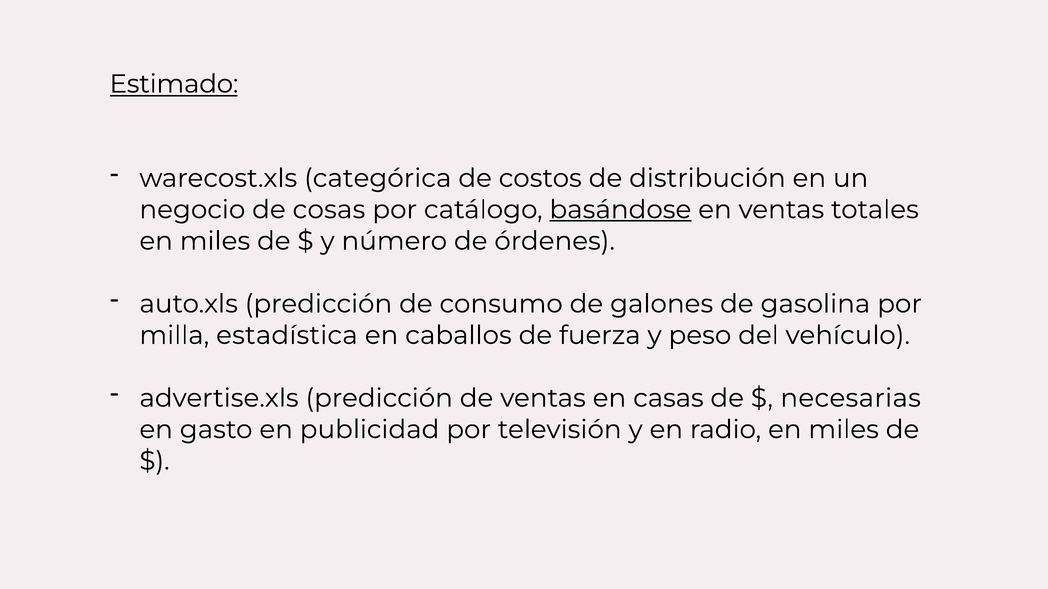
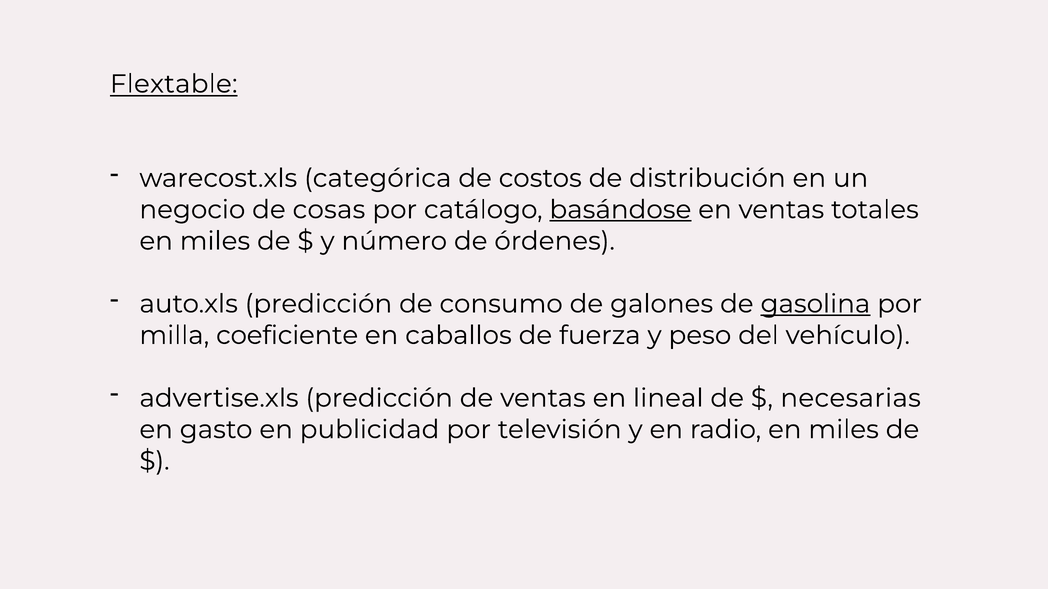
Estimado: Estimado -> Flextable
gasolina underline: none -> present
estadística: estadística -> coeficiente
casas: casas -> lineal
